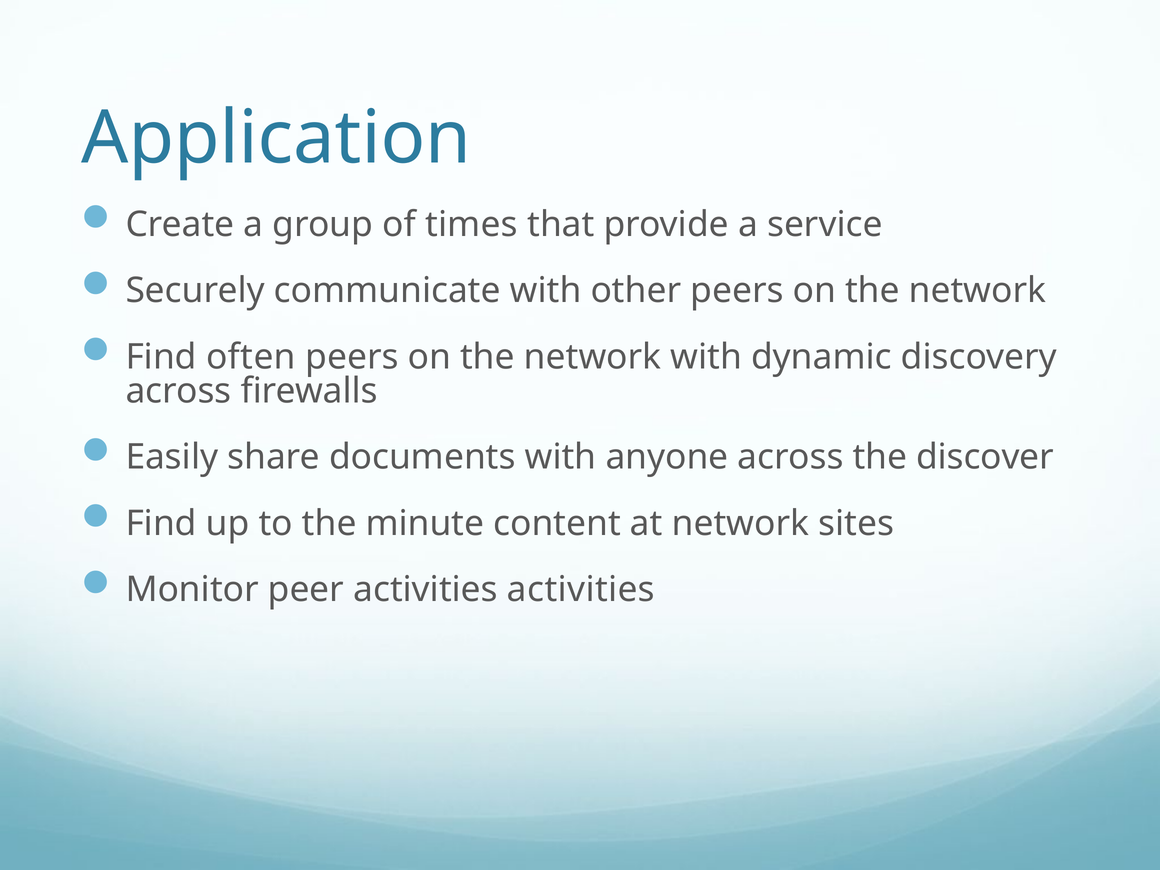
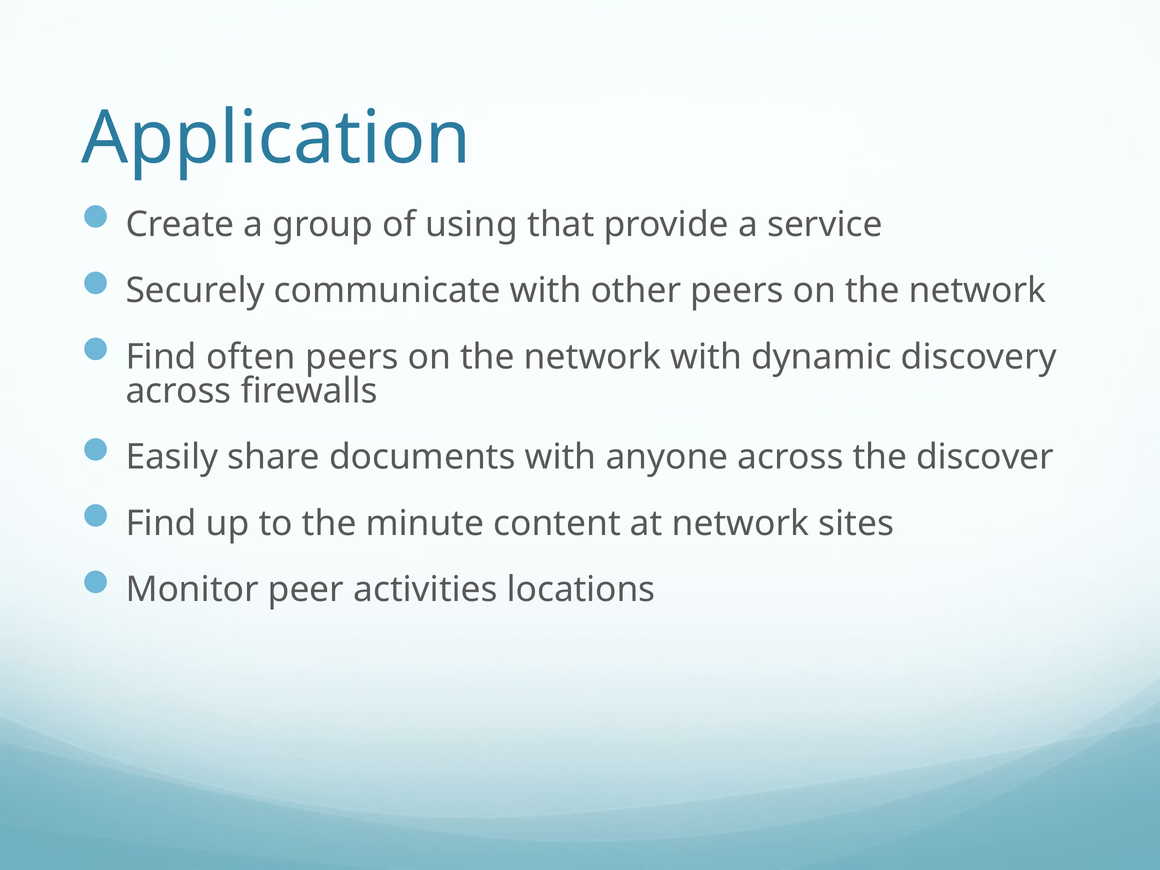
times: times -> using
activities activities: activities -> locations
